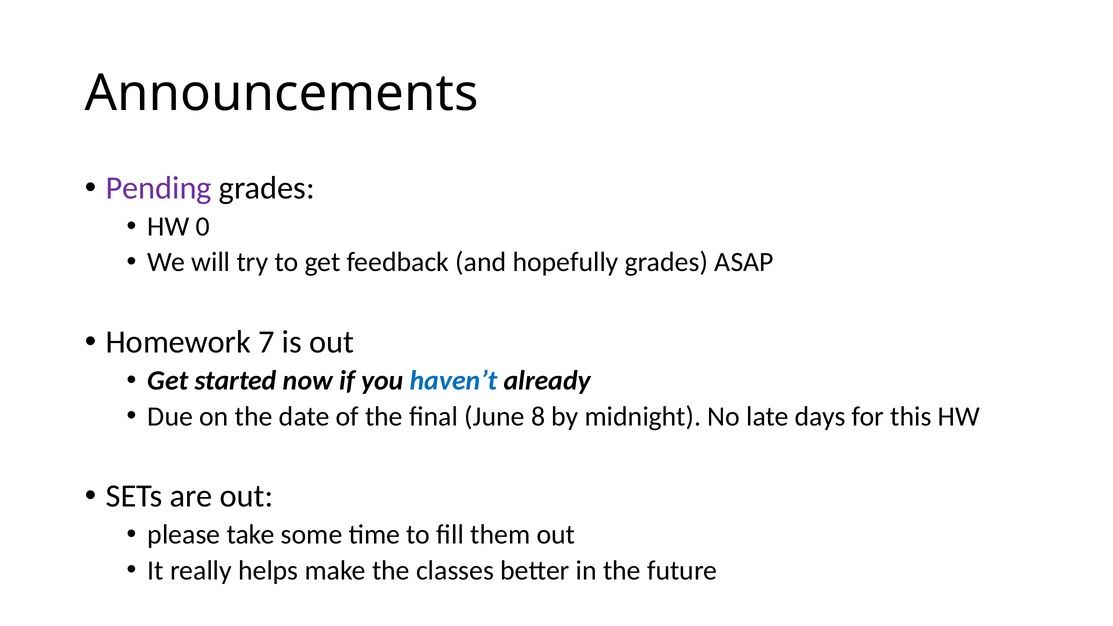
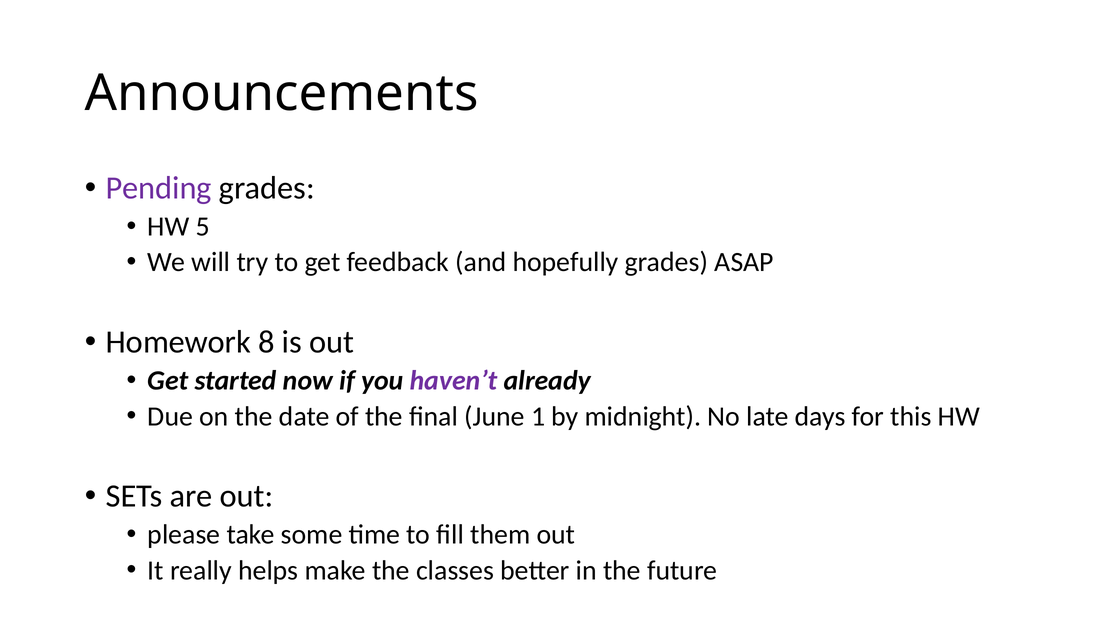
0: 0 -> 5
7: 7 -> 8
haven’t colour: blue -> purple
8: 8 -> 1
